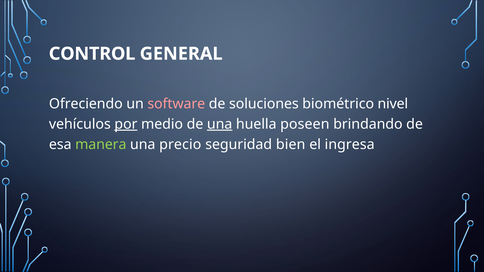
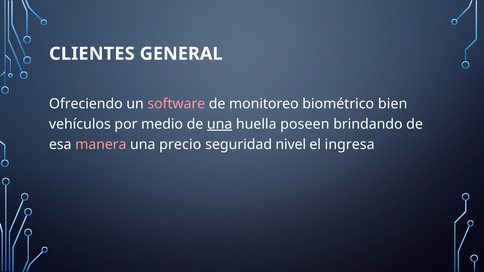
CONTROL: CONTROL -> CLIENTES
soluciones: soluciones -> monitoreo
nivel: nivel -> bien
por underline: present -> none
manera colour: light green -> pink
bien: bien -> nivel
